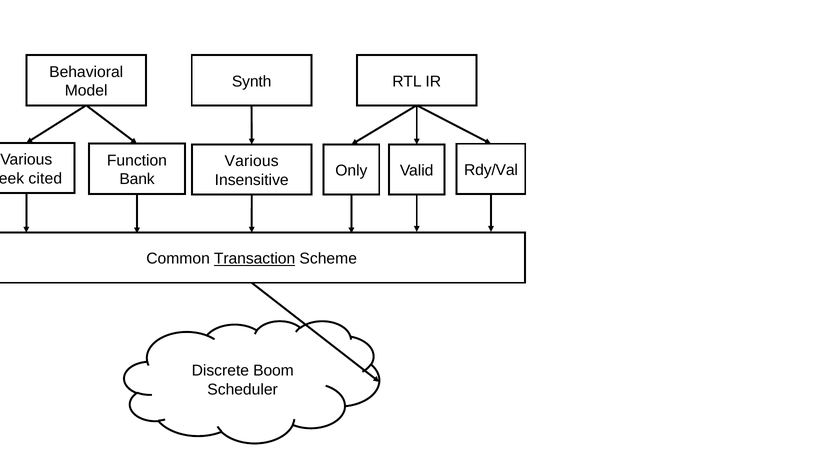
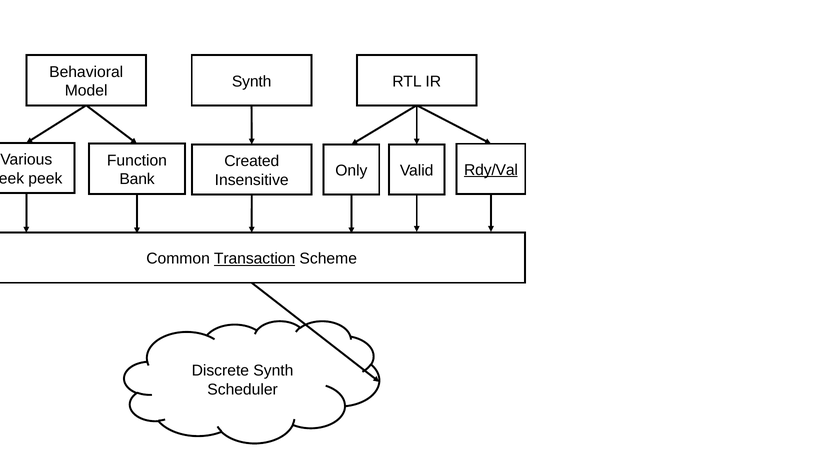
Various at (252, 161): Various -> Created
Rdy/Val underline: none -> present
cited at (45, 179): cited -> peek
Discrete Boom: Boom -> Synth
